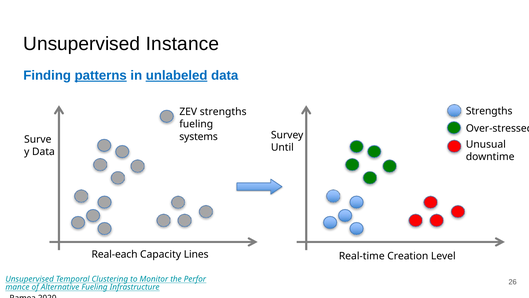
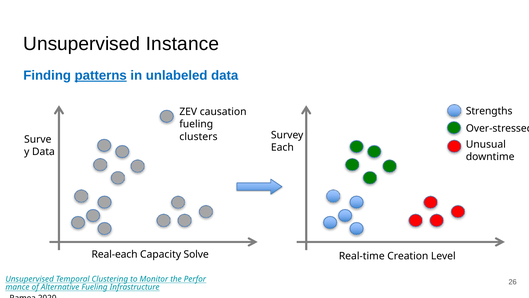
unlabeled underline: present -> none
ZEV strengths: strengths -> causation
systems: systems -> clusters
Until: Until -> Each
Lines: Lines -> Solve
